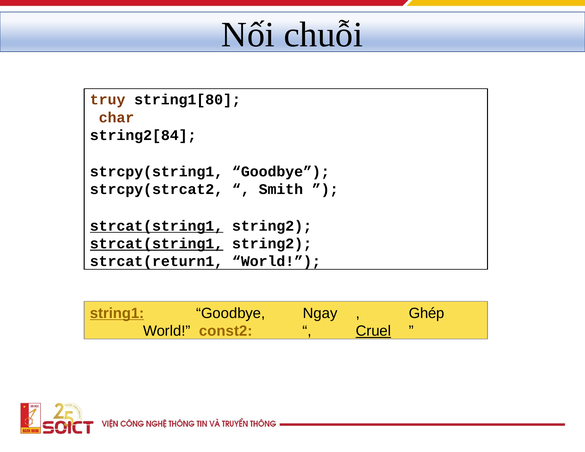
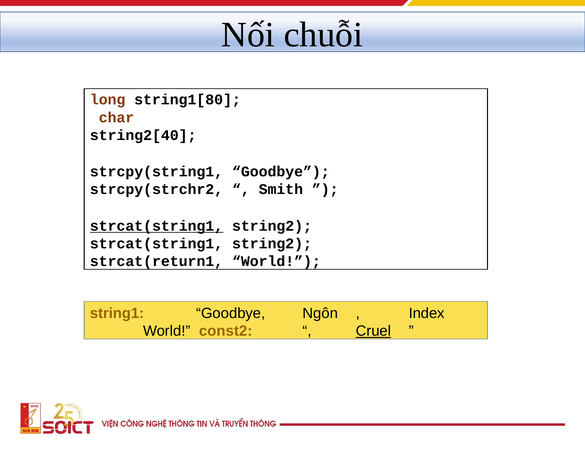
truy: truy -> long
string2[84: string2[84 -> string2[40
strcpy(strcat2: strcpy(strcat2 -> strcpy(strchr2
strcat(string1 at (157, 244) underline: present -> none
string1 underline: present -> none
Ngay: Ngay -> Ngôn
Ghép: Ghép -> Index
